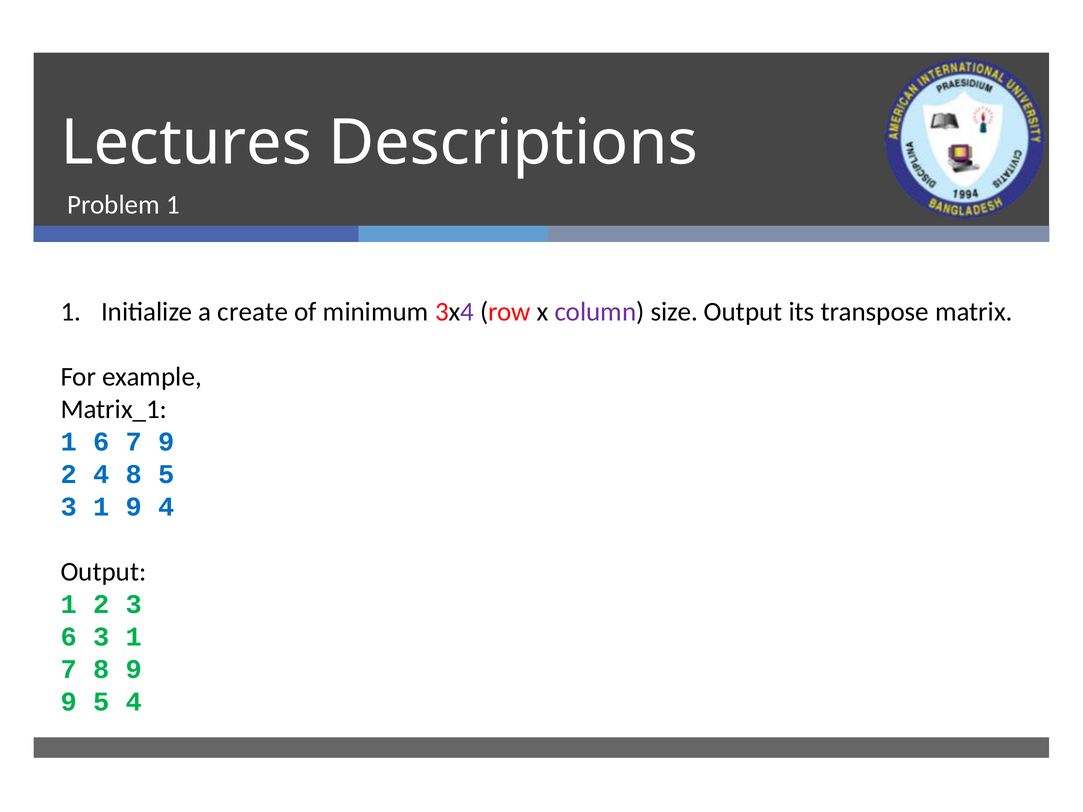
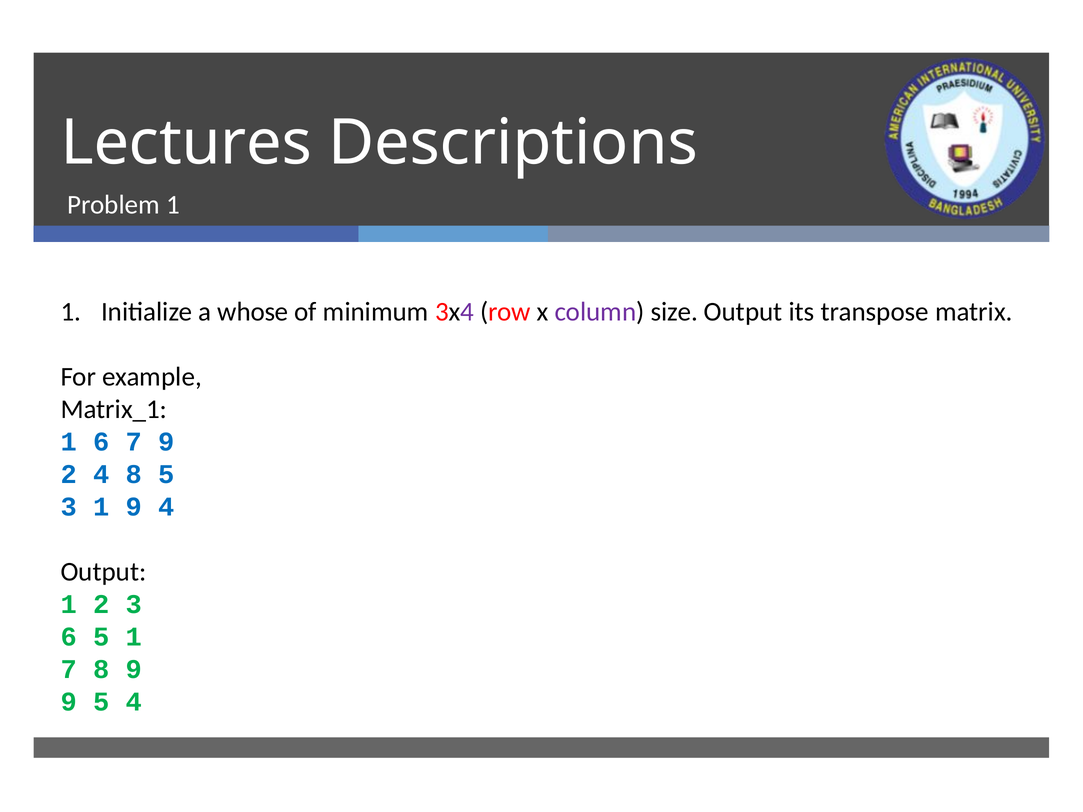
create: create -> whose
6 3: 3 -> 5
